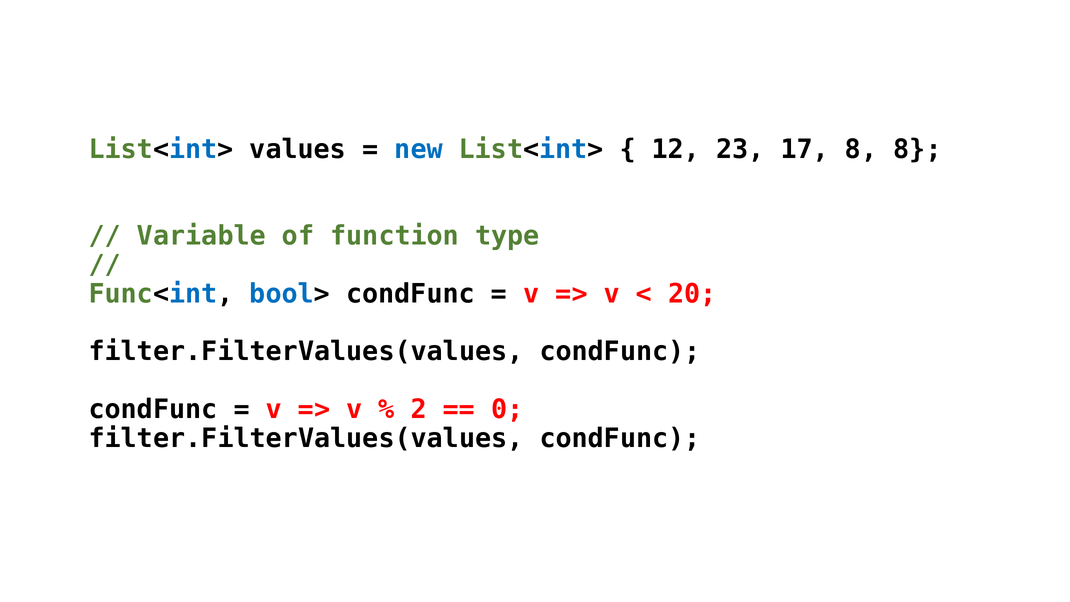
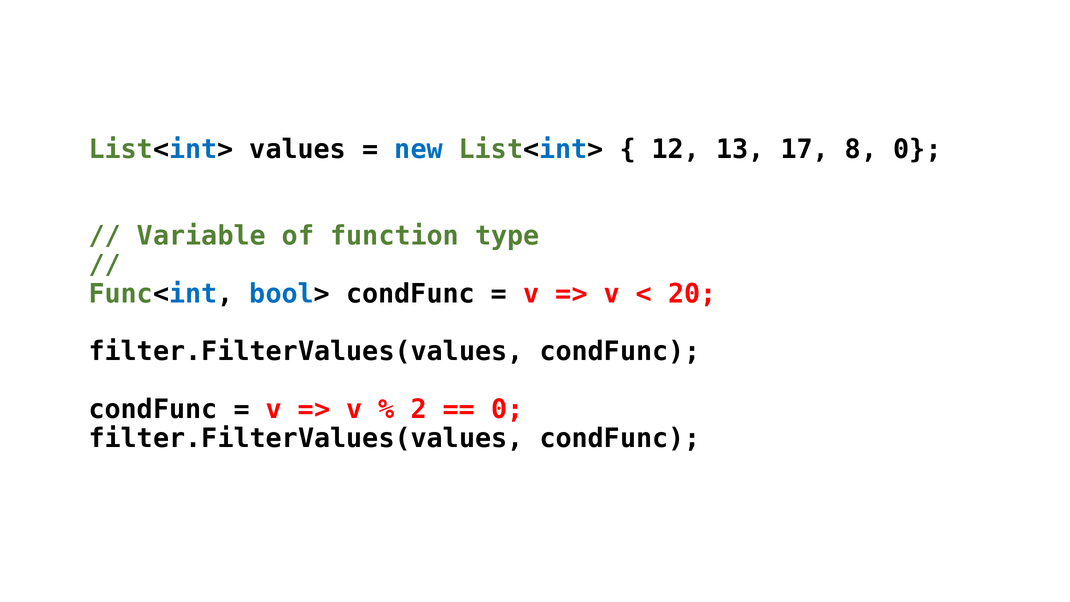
23: 23 -> 13
8 8: 8 -> 0
